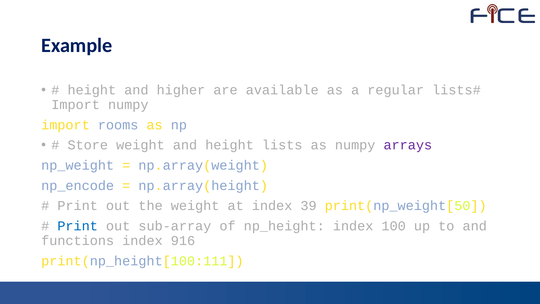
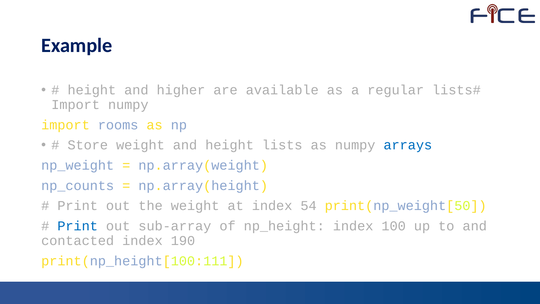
arrays colour: purple -> blue
np_encode: np_encode -> np_counts
39: 39 -> 54
functions: functions -> contacted
916: 916 -> 190
